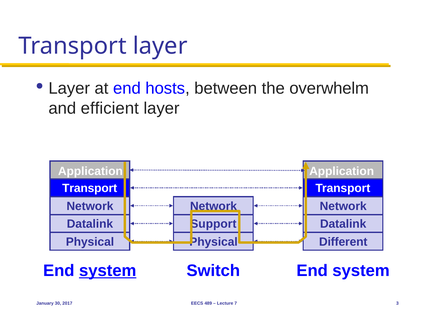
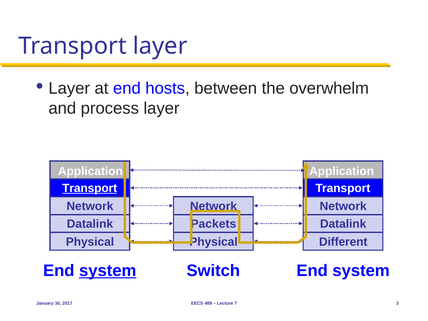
efficient: efficient -> process
Transport at (90, 188) underline: none -> present
Support: Support -> Packets
